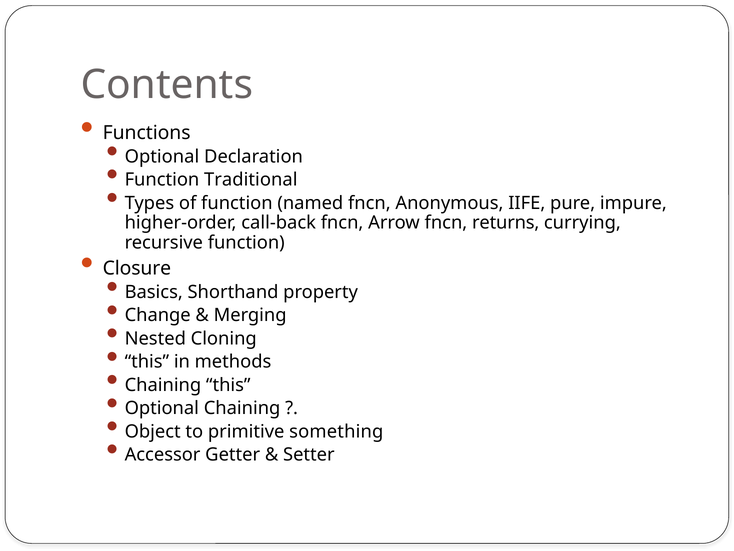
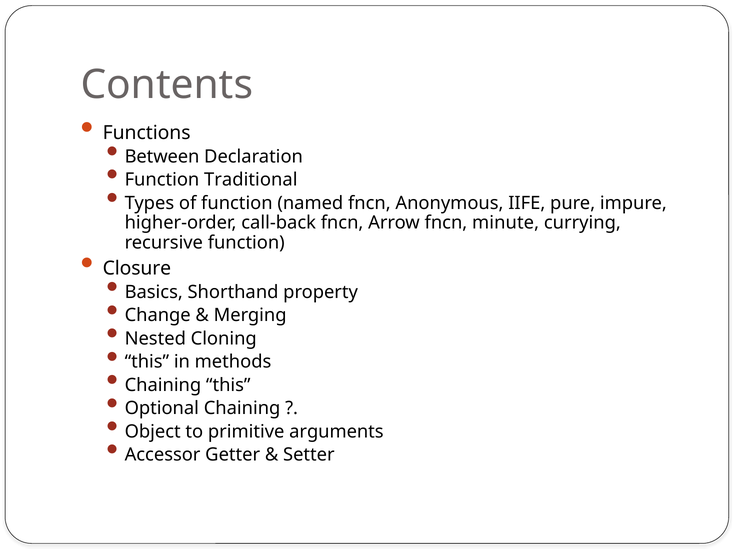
Optional at (162, 156): Optional -> Between
returns: returns -> minute
something: something -> arguments
